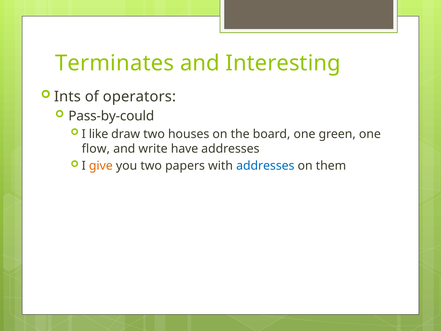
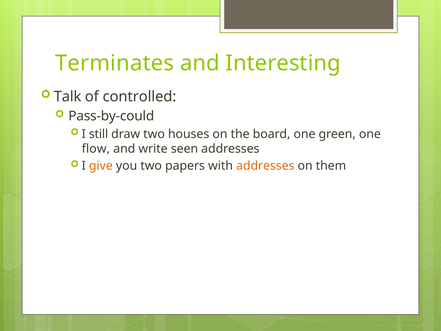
Ints: Ints -> Talk
operators: operators -> controlled
like: like -> still
have: have -> seen
addresses at (265, 166) colour: blue -> orange
